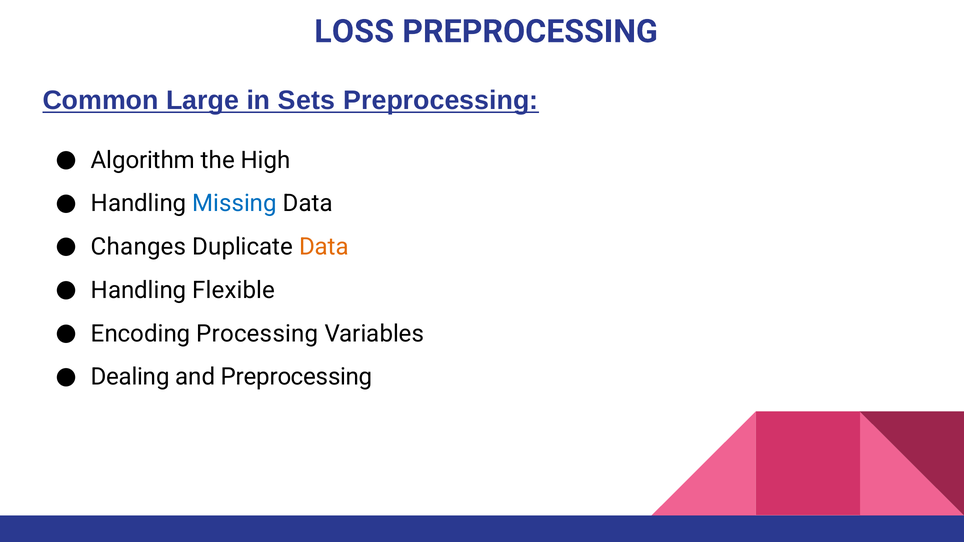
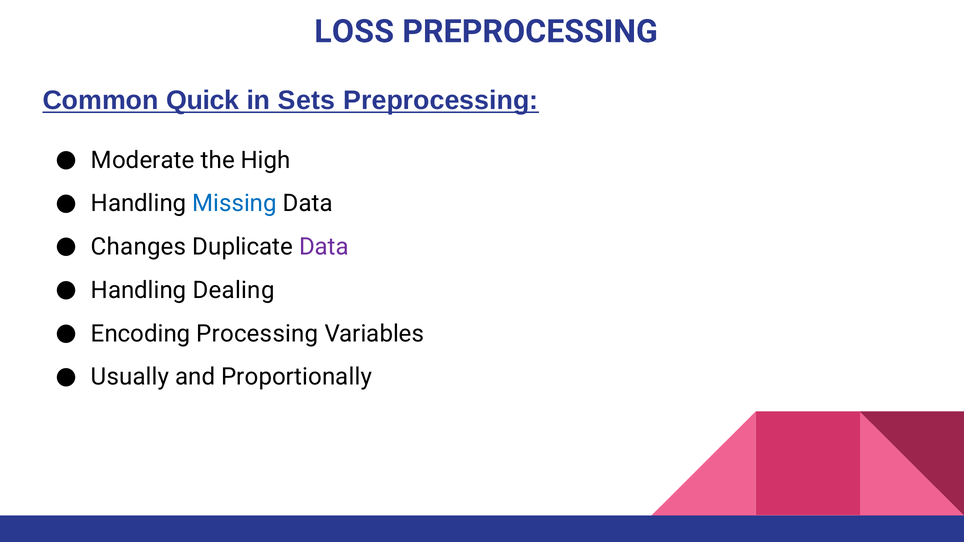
Large: Large -> Quick
Algorithm: Algorithm -> Moderate
Data at (324, 247) colour: orange -> purple
Flexible: Flexible -> Dealing
Dealing: Dealing -> Usually
and Preprocessing: Preprocessing -> Proportionally
